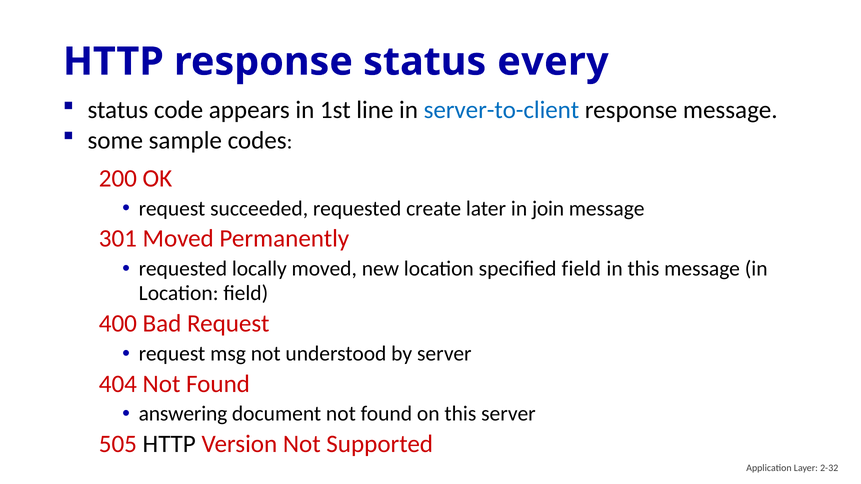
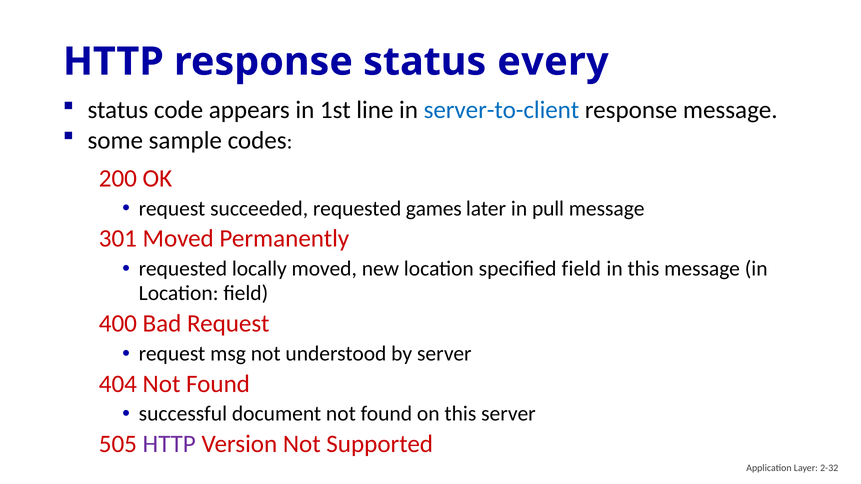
create: create -> games
join: join -> pull
answering: answering -> successful
HTTP at (169, 444) colour: black -> purple
